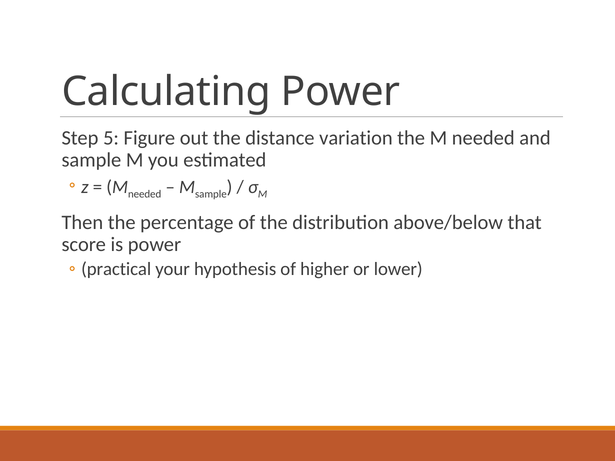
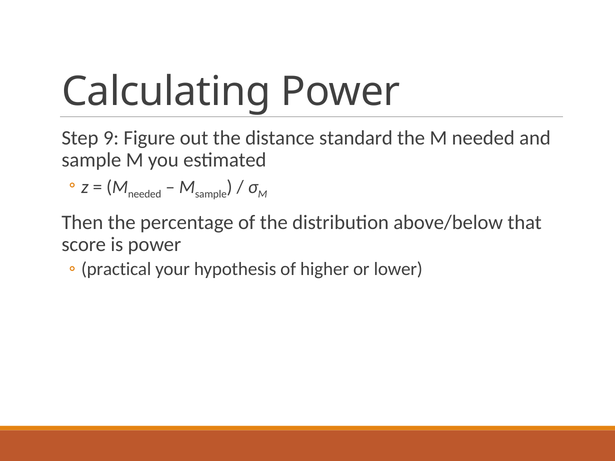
5: 5 -> 9
variation: variation -> standard
